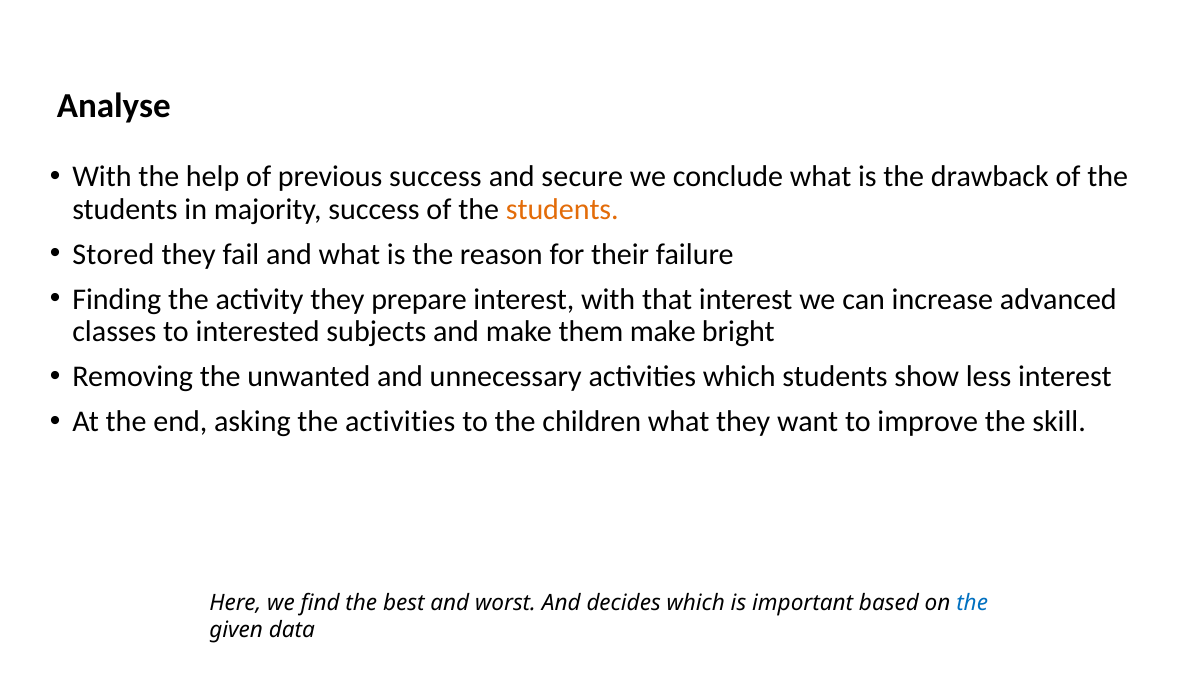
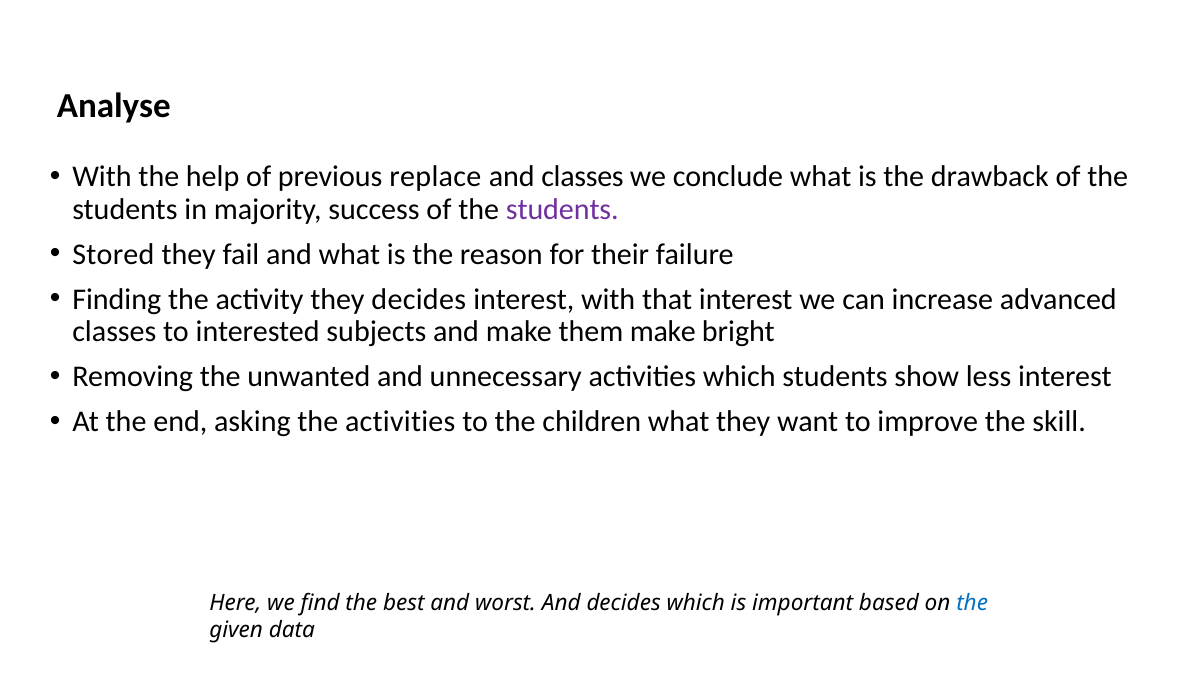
previous success: success -> replace
and secure: secure -> classes
students at (562, 209) colour: orange -> purple
they prepare: prepare -> decides
